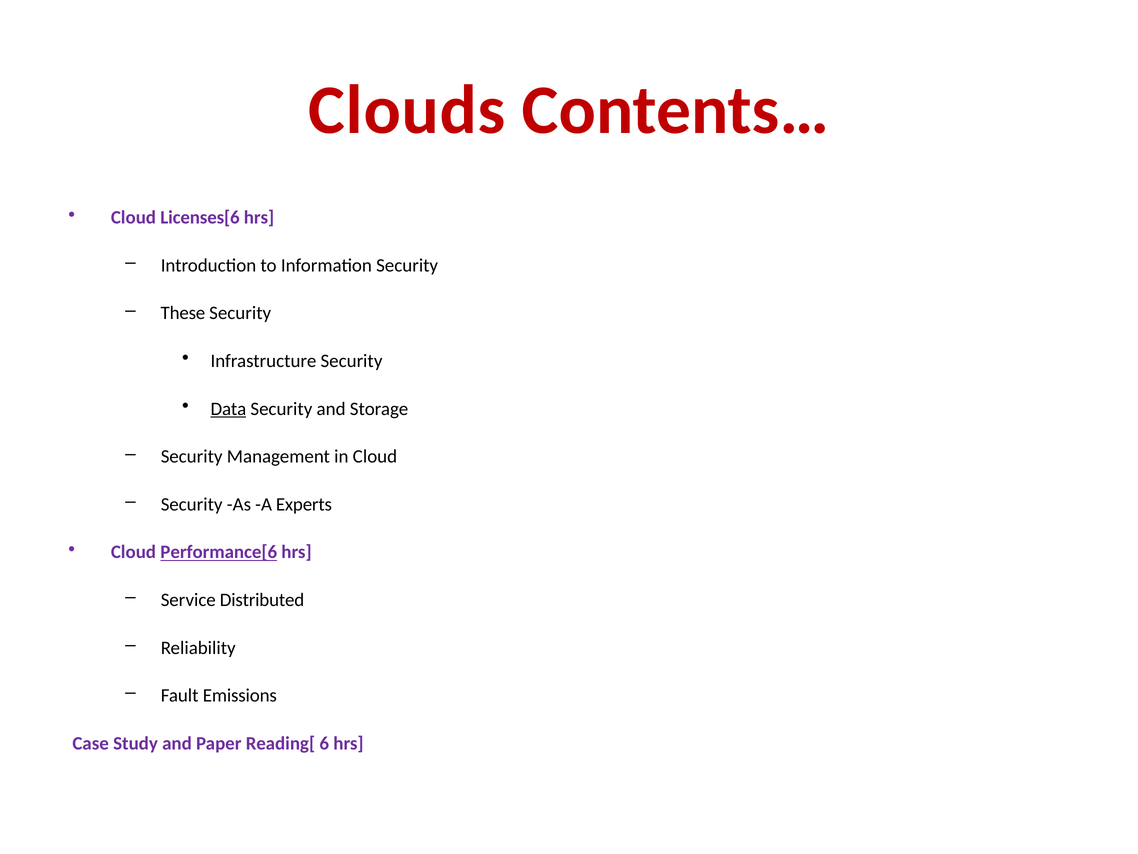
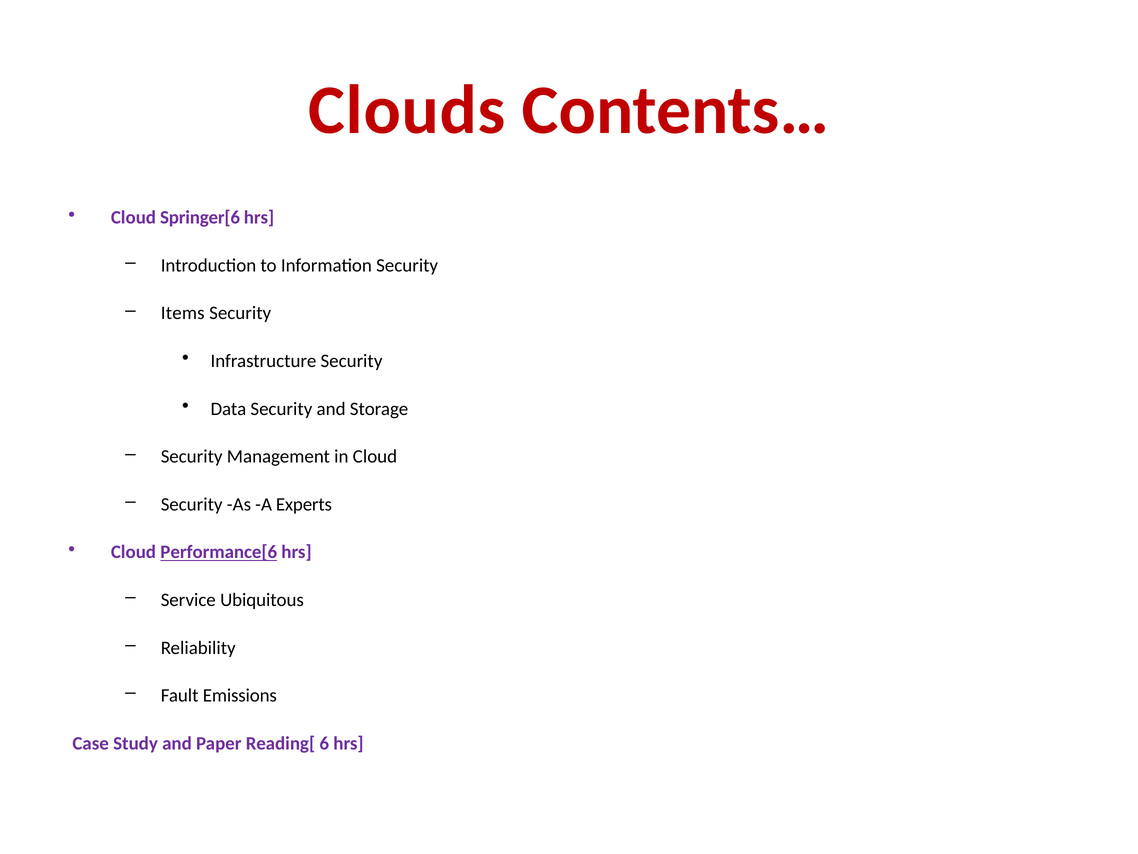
Licenses[6: Licenses[6 -> Springer[6
These: These -> Items
Data underline: present -> none
Distributed: Distributed -> Ubiquitous
